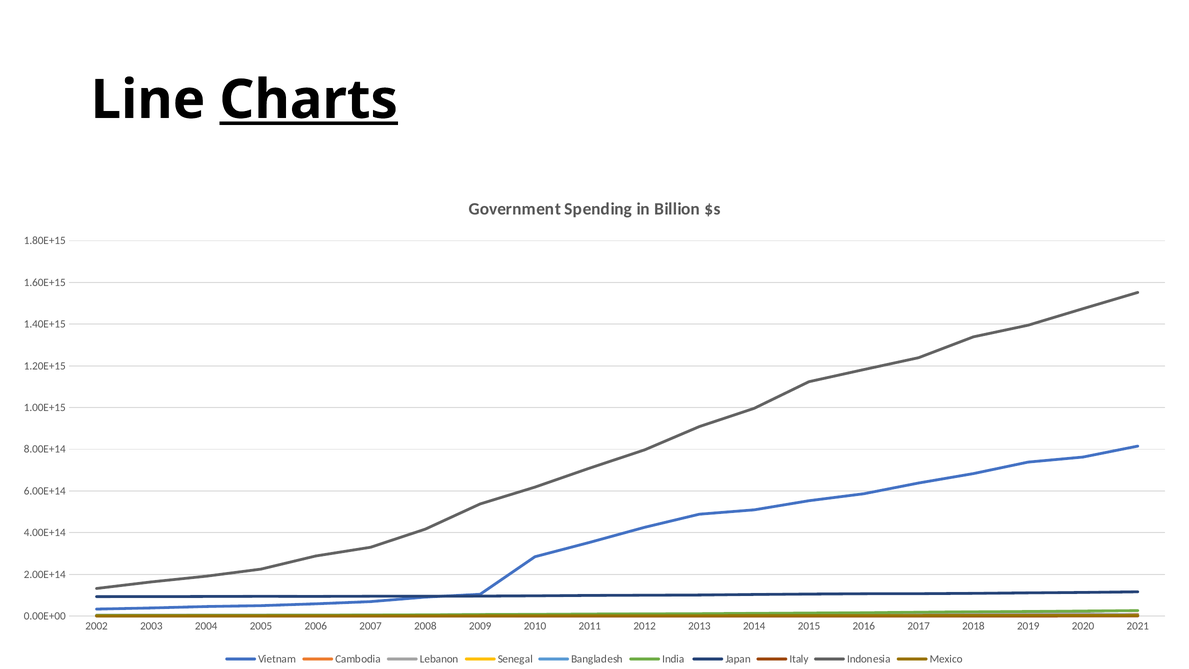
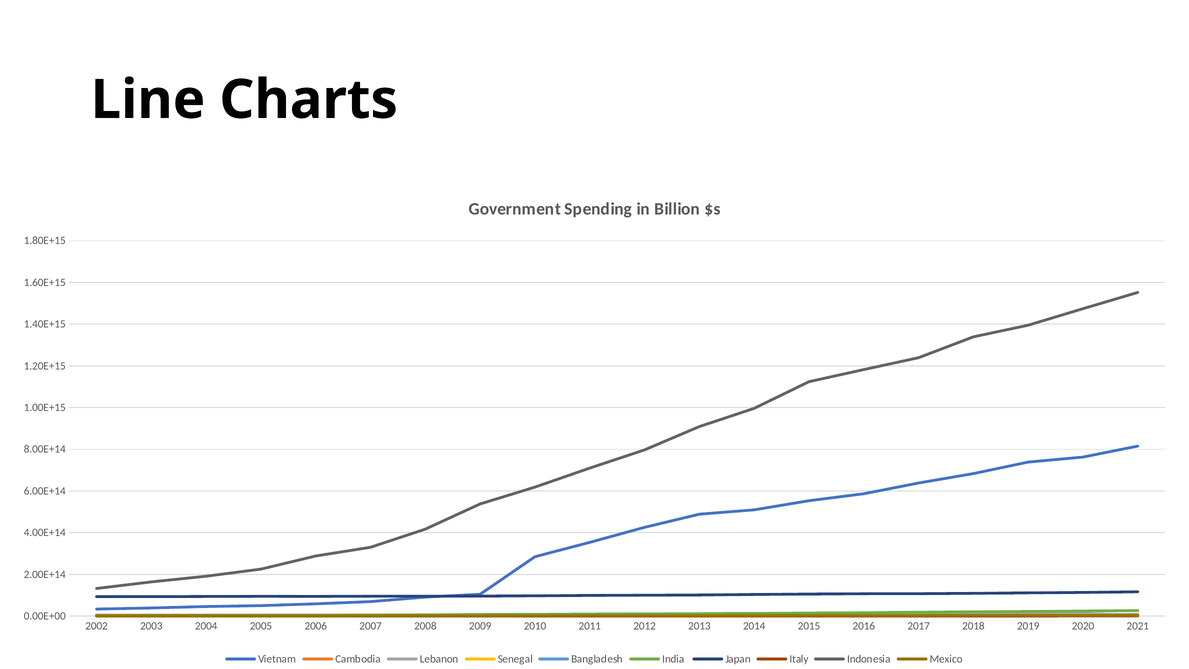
Charts underline: present -> none
